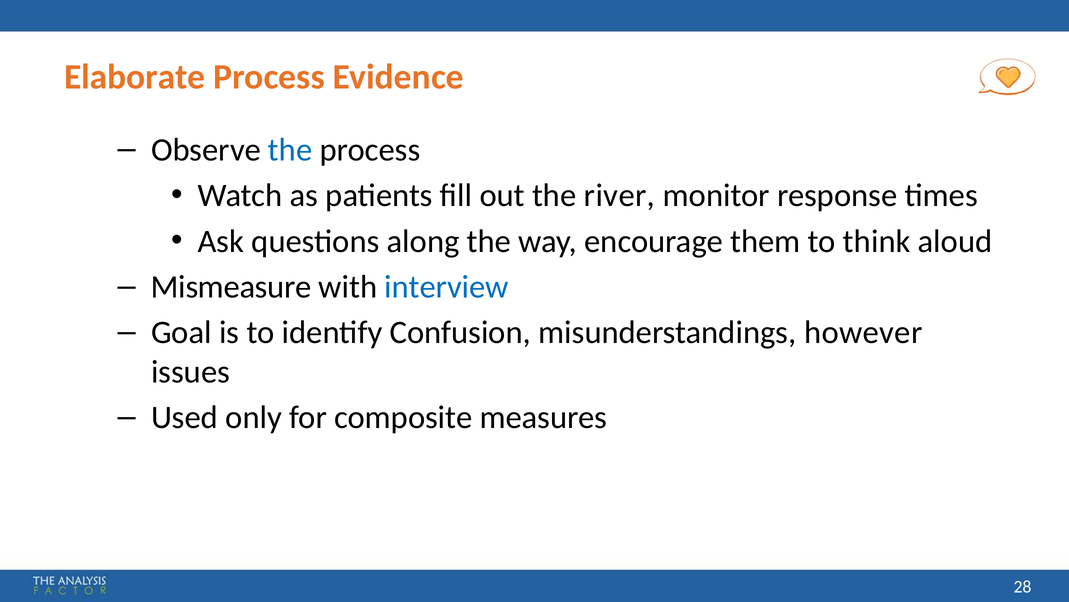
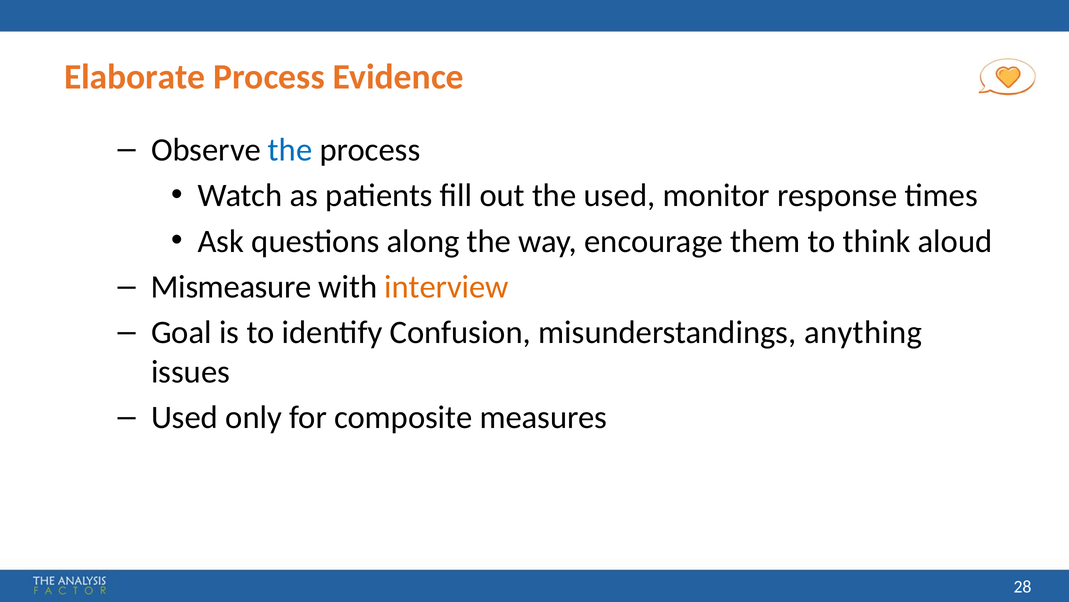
the river: river -> used
interview colour: blue -> orange
however: however -> anything
